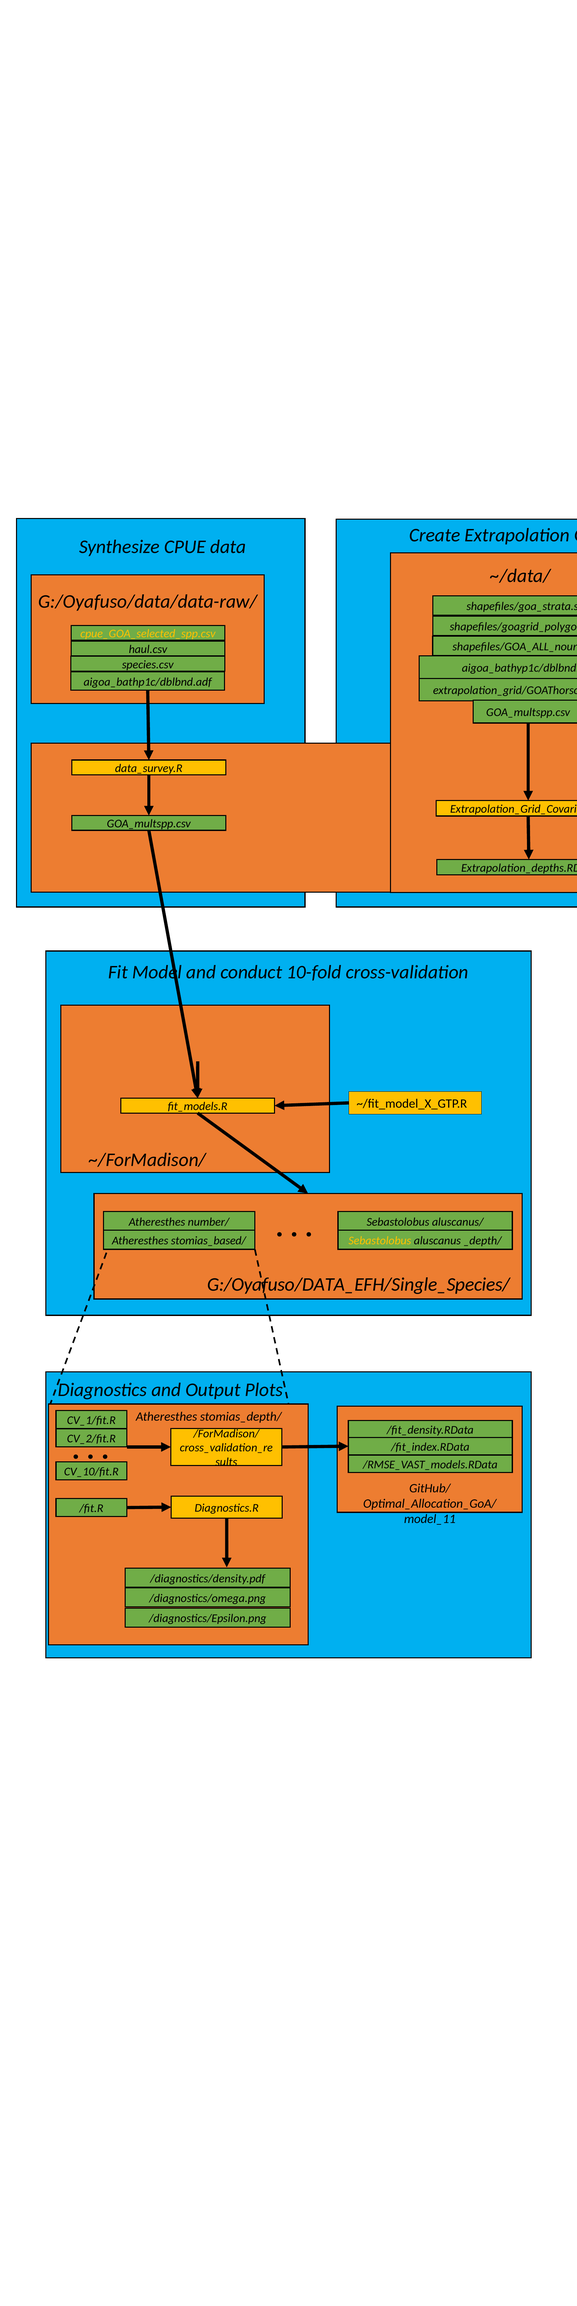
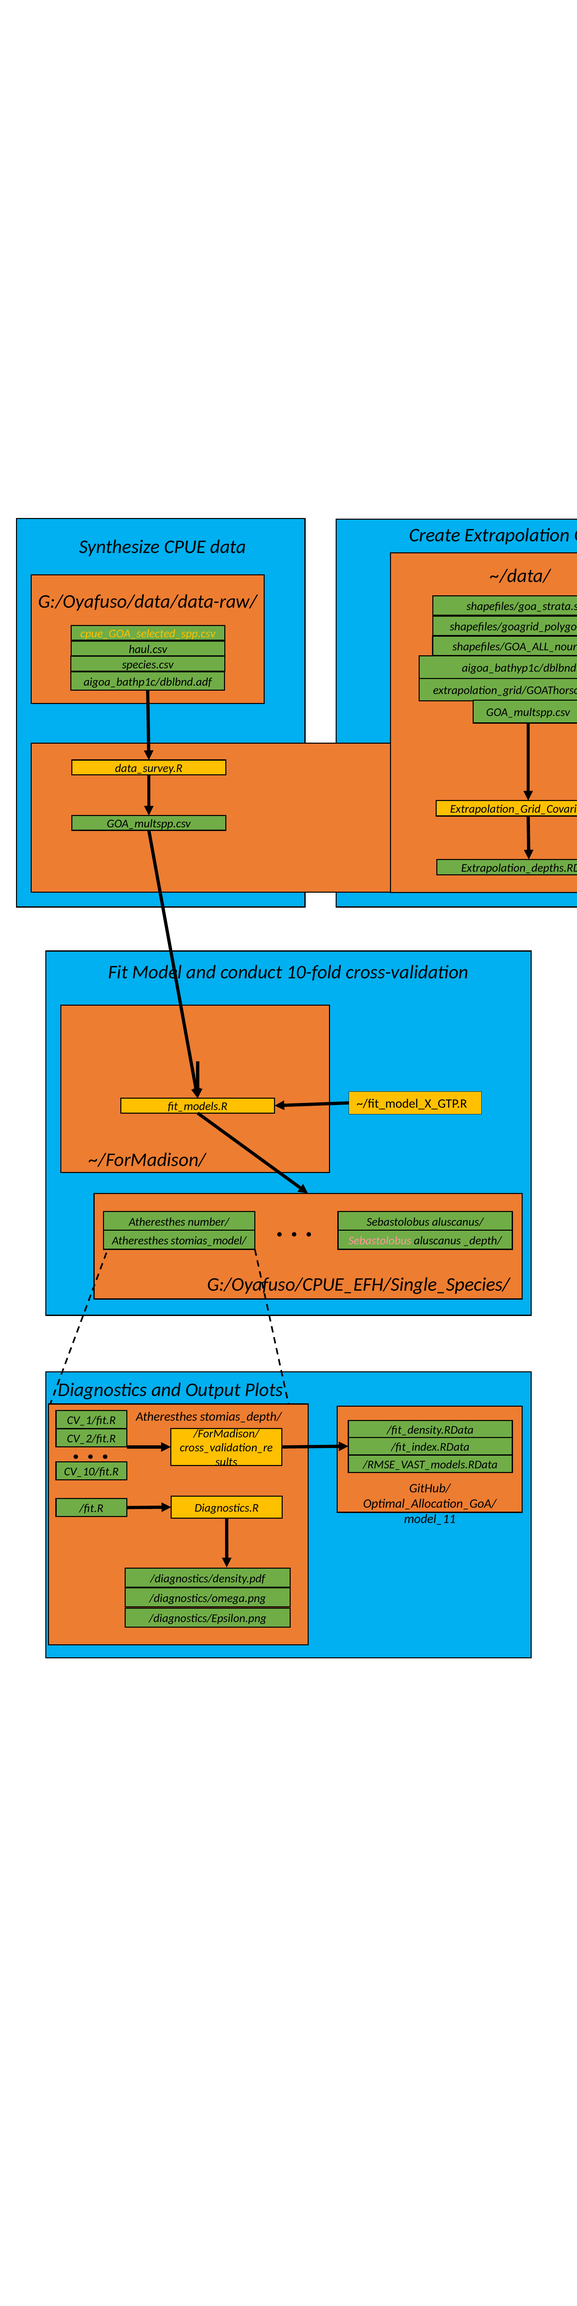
stomias_based/: stomias_based/ -> stomias_model/
Sebastolobus at (380, 1242) colour: yellow -> pink
G:/Oyafuso/DATA_EFH/Single_Species/: G:/Oyafuso/DATA_EFH/Single_Species/ -> G:/Oyafuso/CPUE_EFH/Single_Species/
